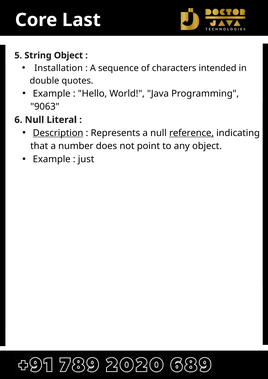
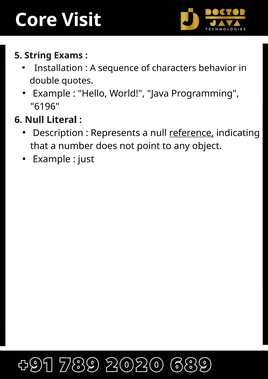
Last: Last -> Visit
String Object: Object -> Exams
intended: intended -> behavior
9063: 9063 -> 6196
Description underline: present -> none
